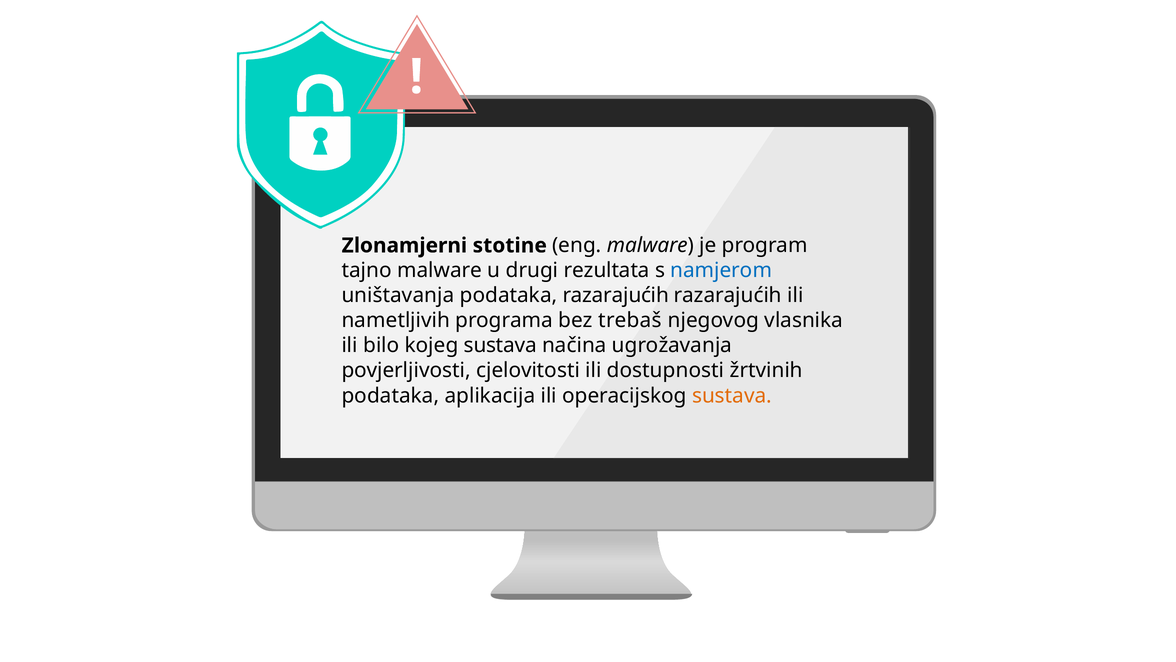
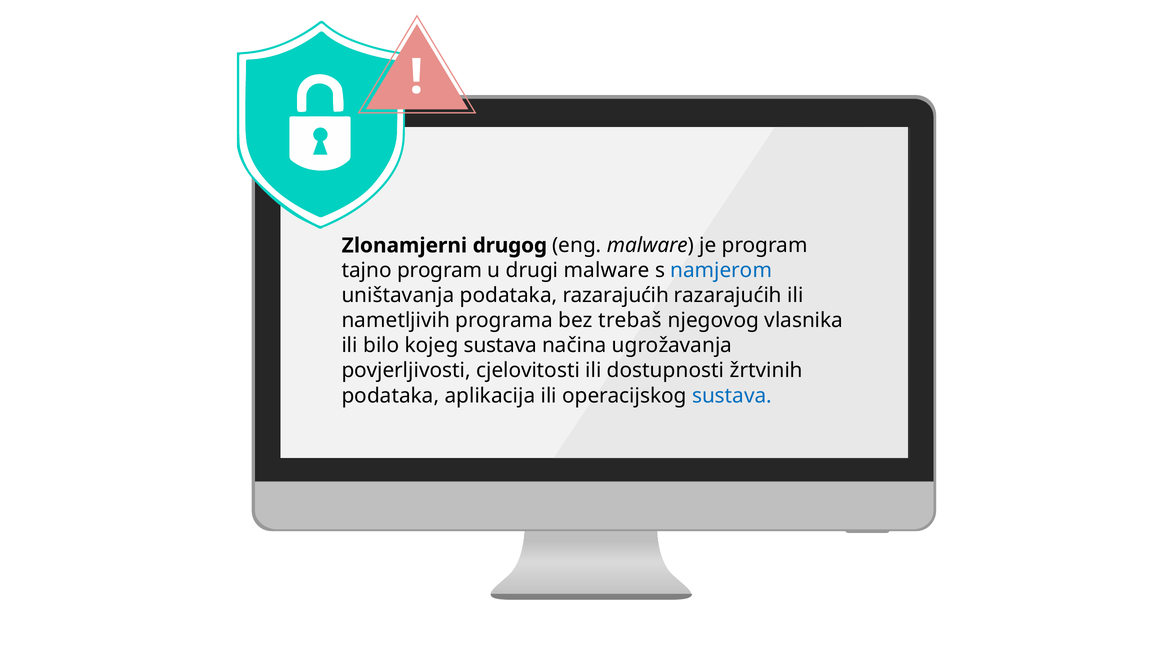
stotine: stotine -> drugog
tajno malware: malware -> program
drugi rezultata: rezultata -> malware
sustava at (732, 395) colour: orange -> blue
